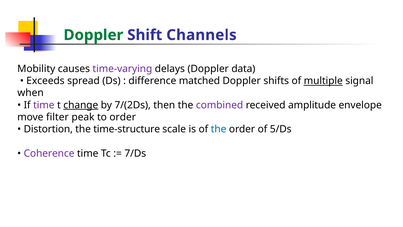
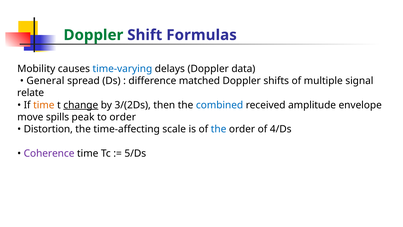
Channels: Channels -> Formulas
time-varying colour: purple -> blue
Exceeds: Exceeds -> General
multiple underline: present -> none
when: when -> relate
time at (44, 105) colour: purple -> orange
7/(2Ds: 7/(2Ds -> 3/(2Ds
combined colour: purple -> blue
filter: filter -> spills
time-structure: time-structure -> time-affecting
5/Ds: 5/Ds -> 4/Ds
7/Ds: 7/Ds -> 5/Ds
